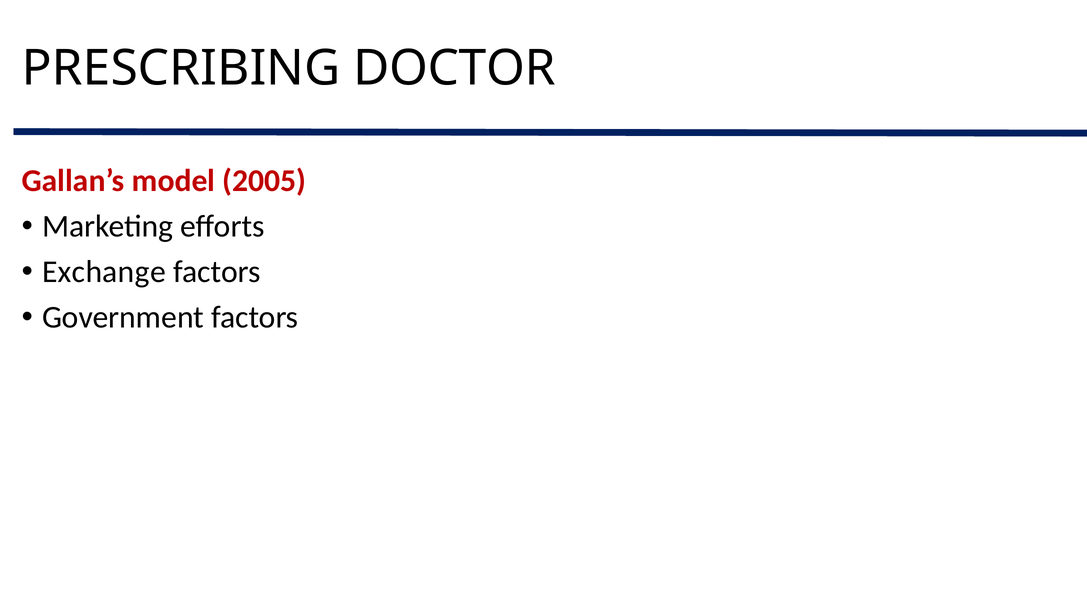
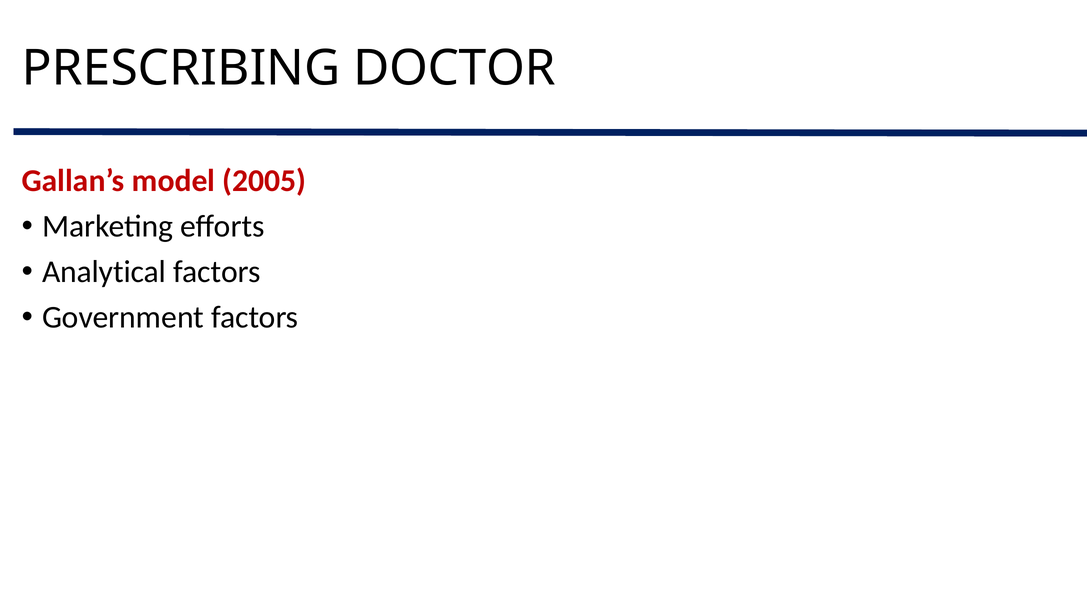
Exchange: Exchange -> Analytical
